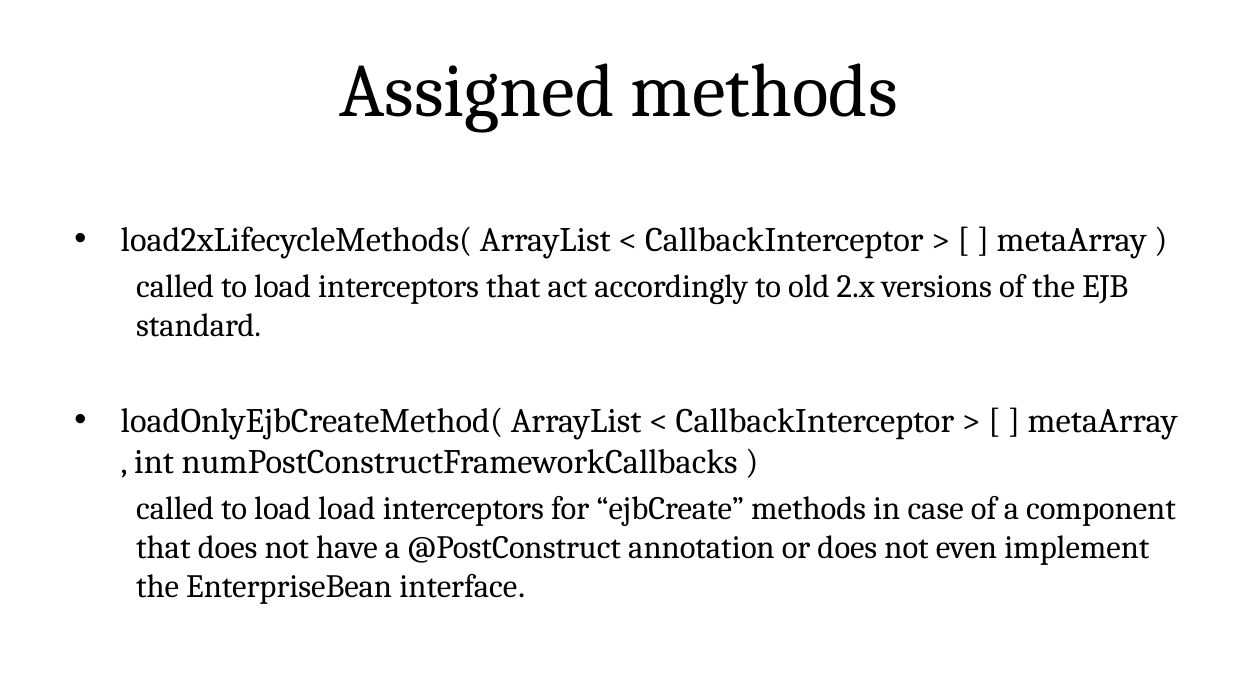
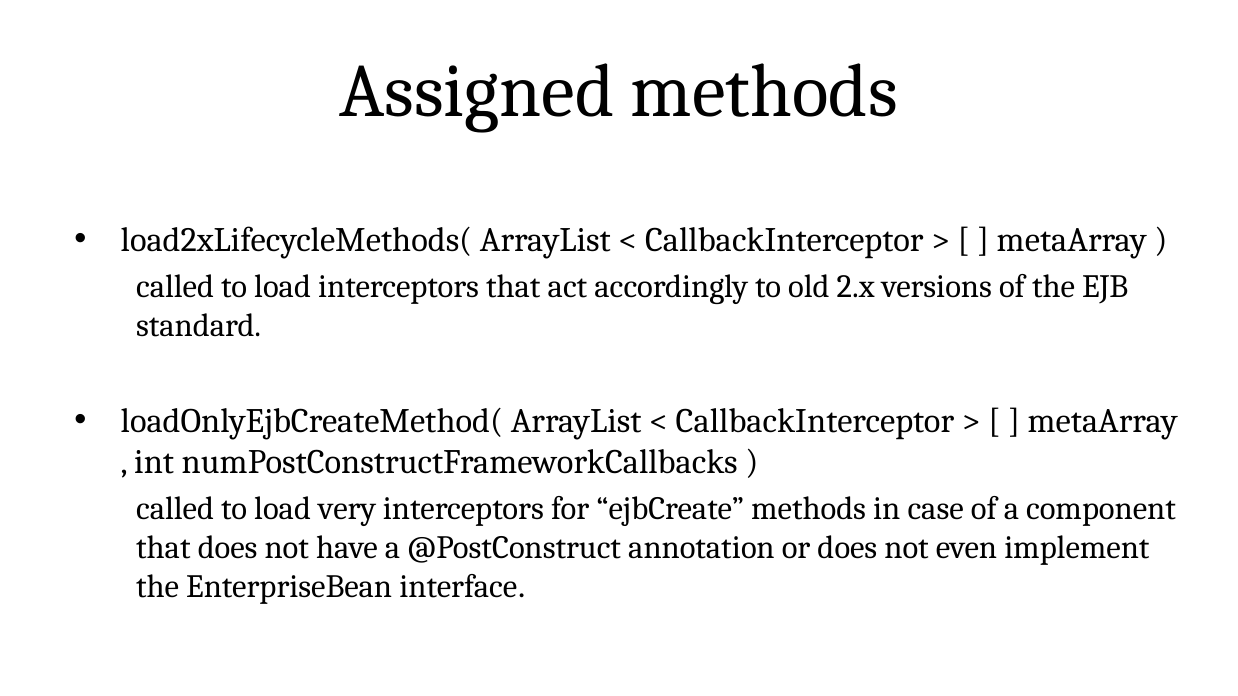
load load: load -> very
